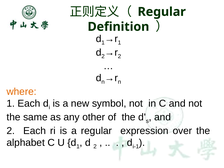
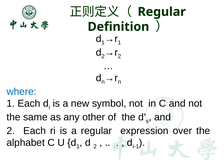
where colour: orange -> blue
